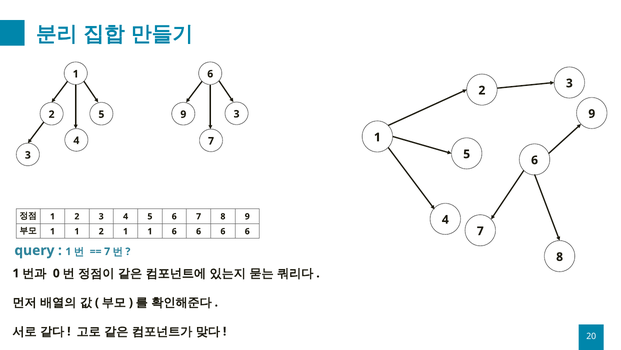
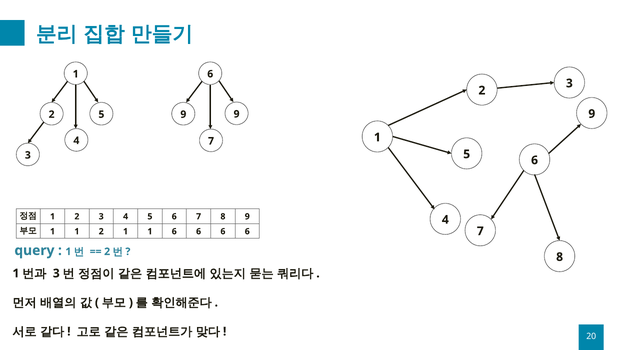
9 3: 3 -> 9
7 at (107, 251): 7 -> 2
0 at (56, 273): 0 -> 3
